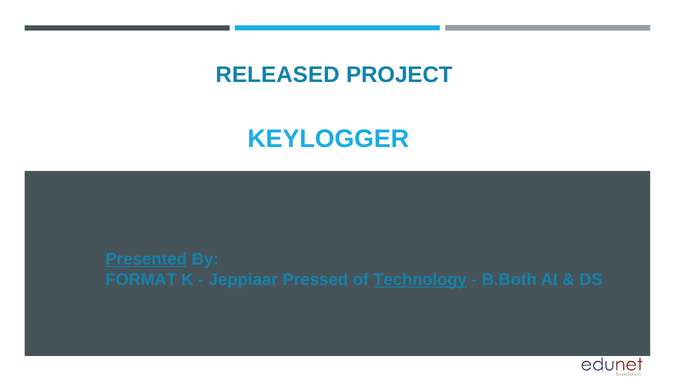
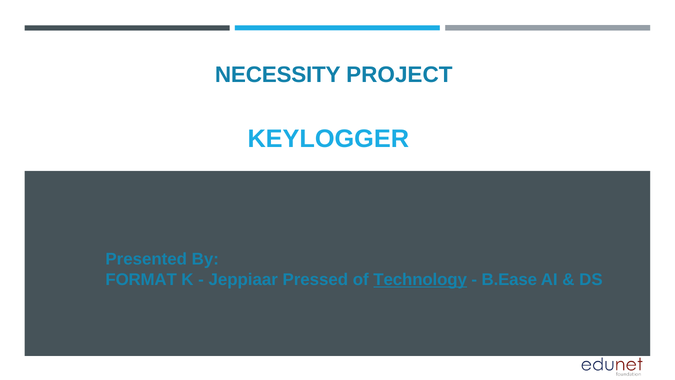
RELEASED: RELEASED -> NECESSITY
Presented underline: present -> none
B.Both: B.Both -> B.Ease
